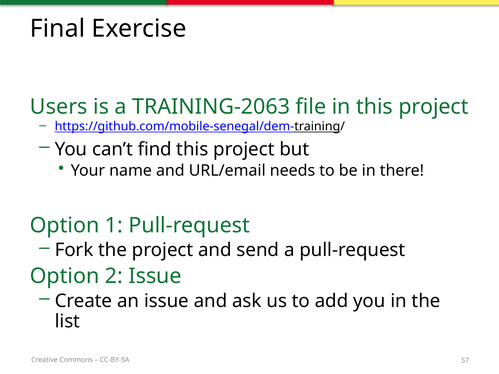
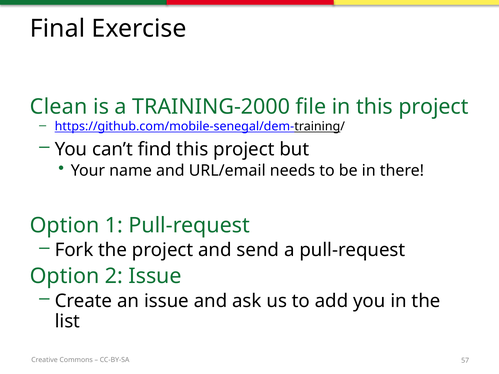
Users: Users -> Clean
TRAINING-2063: TRAINING-2063 -> TRAINING-2000
